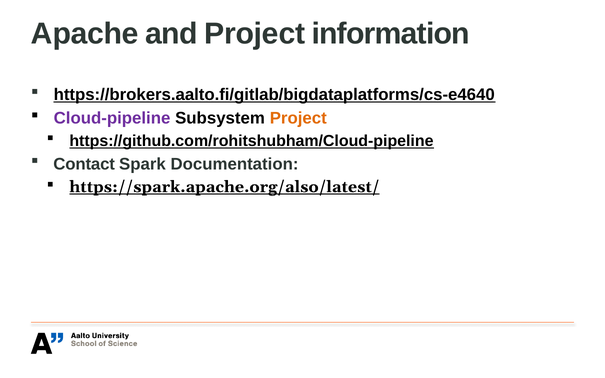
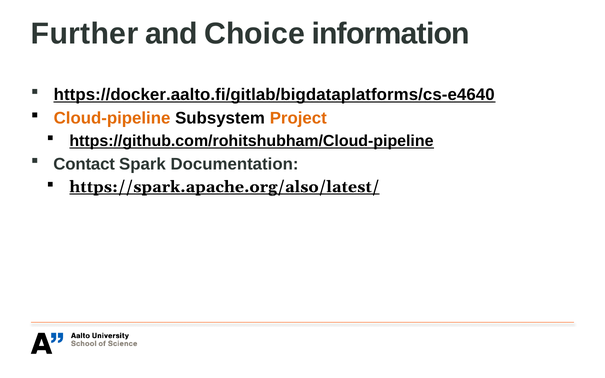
Apache: Apache -> Further
and Project: Project -> Choice
https://brokers.aalto.fi/gitlab/bigdataplatforms/cs-e4640: https://brokers.aalto.fi/gitlab/bigdataplatforms/cs-e4640 -> https://docker.aalto.fi/gitlab/bigdataplatforms/cs-e4640
Cloud-pipeline colour: purple -> orange
